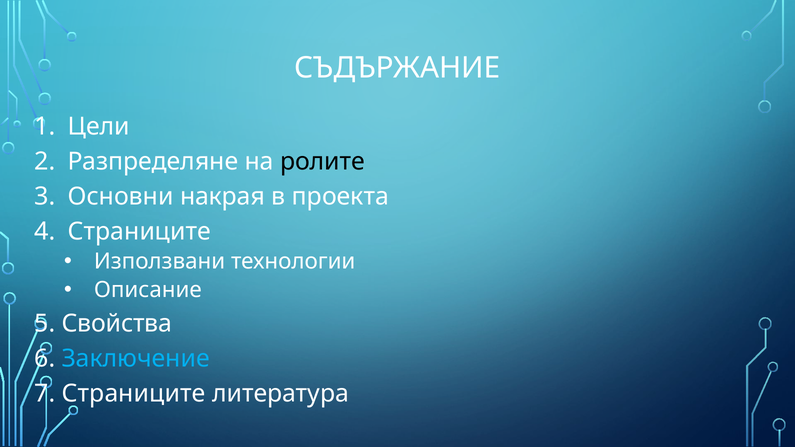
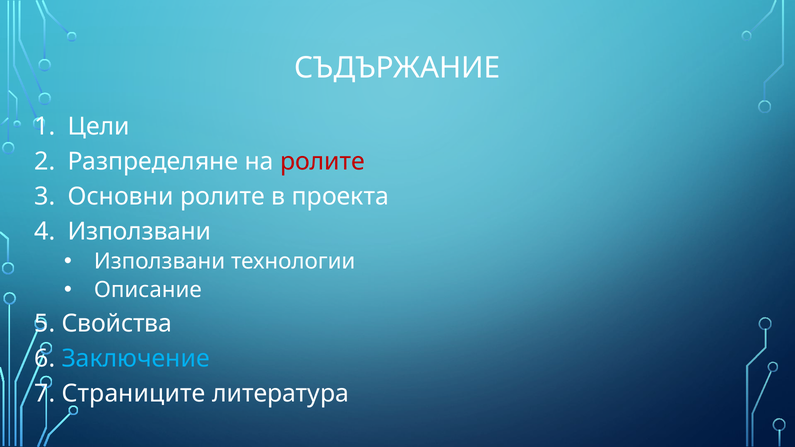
ролите at (323, 162) colour: black -> red
Основни накрая: накрая -> ролите
Страниците at (139, 232): Страниците -> Използвани
